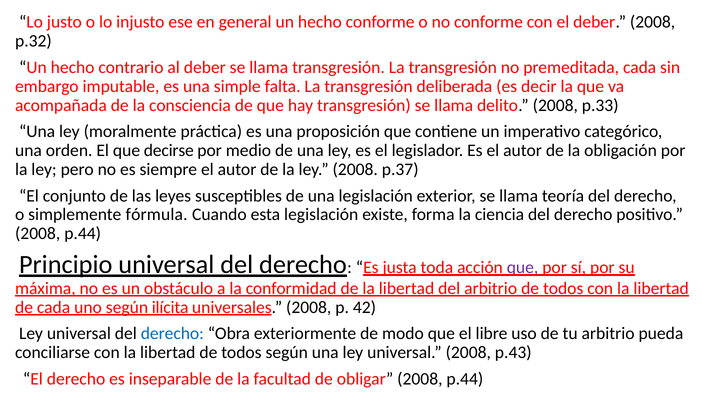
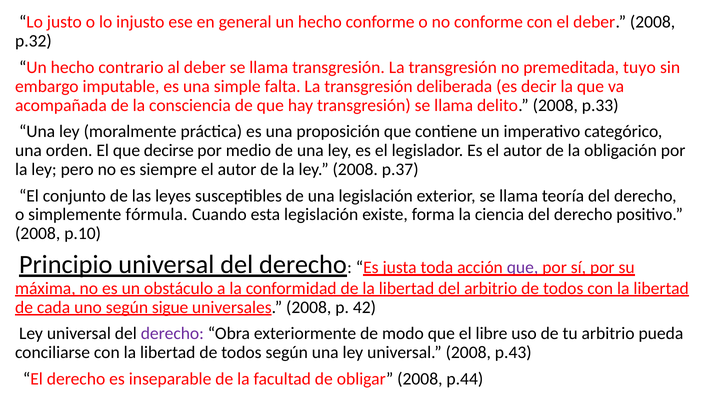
premeditada cada: cada -> tuyo
p.44 at (83, 234): p.44 -> p.10
ilícita: ilícita -> sigue
derecho at (172, 333) colour: blue -> purple
